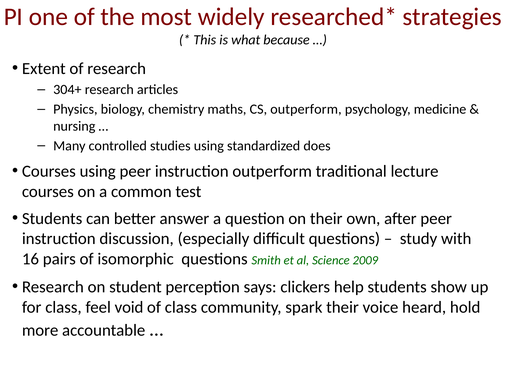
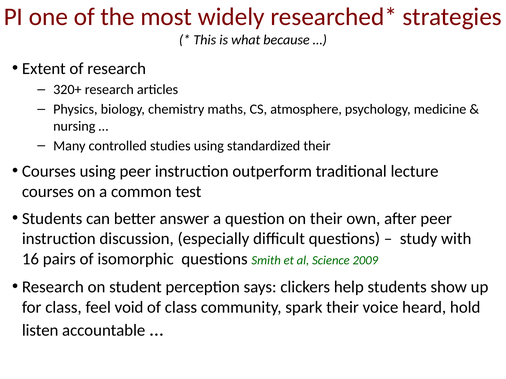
304+: 304+ -> 320+
CS outperform: outperform -> atmosphere
standardized does: does -> their
more: more -> listen
